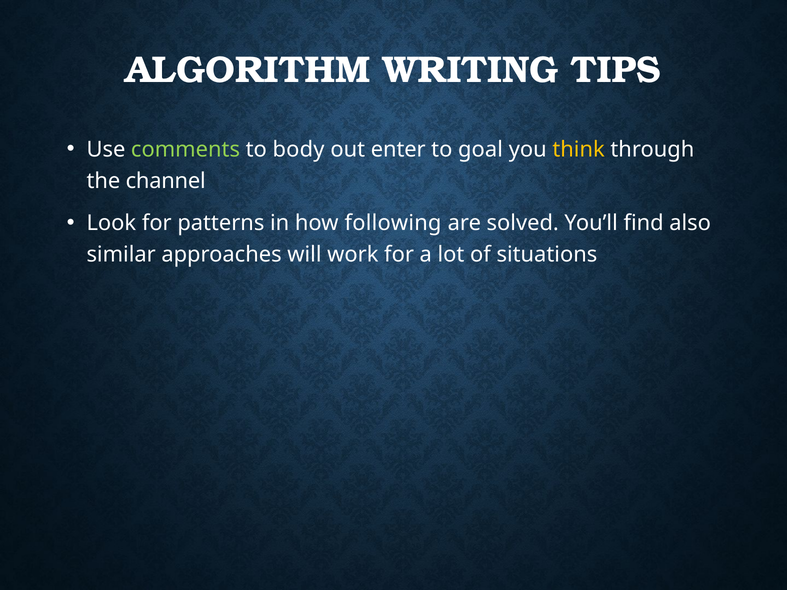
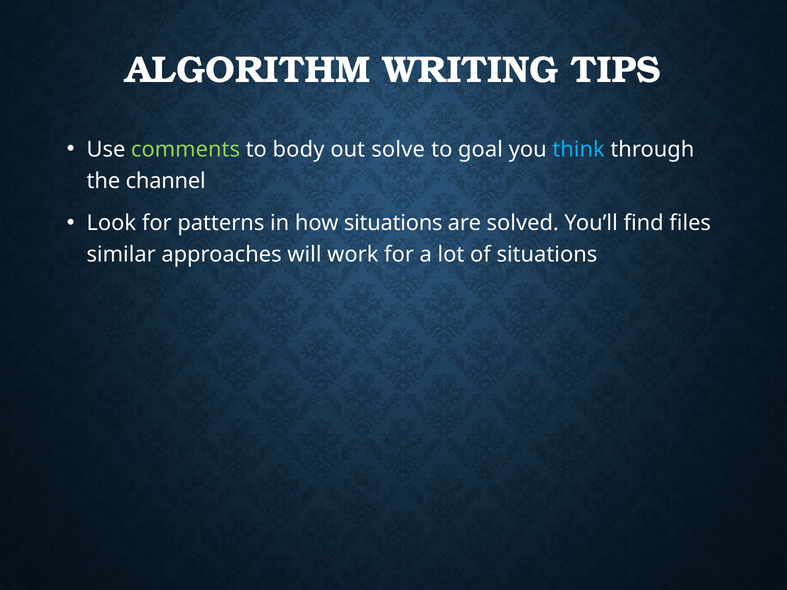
enter: enter -> solve
think colour: yellow -> light blue
how following: following -> situations
also: also -> files
